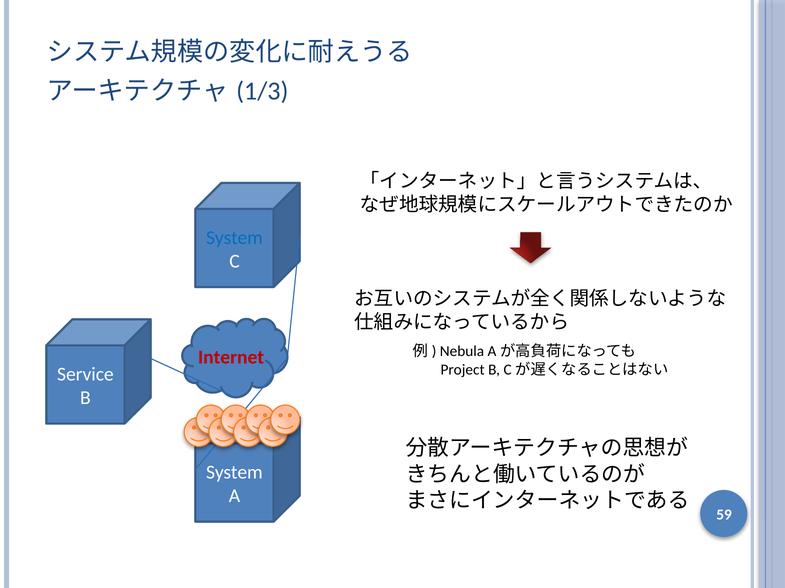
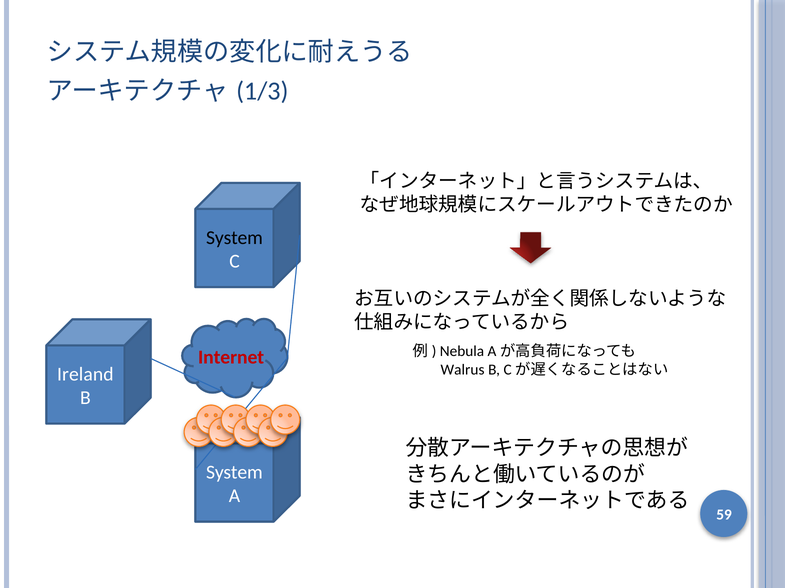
System at (234, 238) colour: blue -> black
Project: Project -> Walrus
Service: Service -> Ireland
